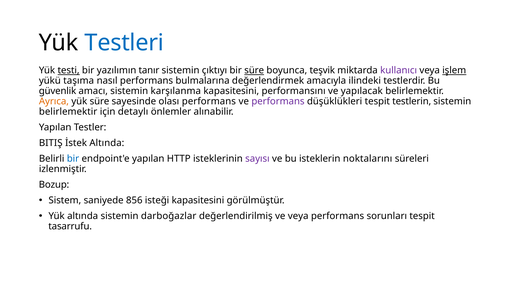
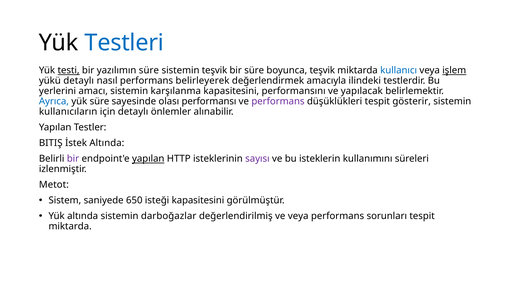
yazılımın tanır: tanır -> süre
sistemin çıktıyı: çıktıyı -> teşvik
süre at (254, 71) underline: present -> none
kullanıcı colour: purple -> blue
yükü taşıma: taşıma -> detaylı
bulmalarına: bulmalarına -> belirleyerek
güvenlik: güvenlik -> yerlerini
Ayrıca colour: orange -> blue
olası performans: performans -> performansı
testlerin: testlerin -> gösterir
belirlemektir at (68, 112): belirlemektir -> kullanıcıların
bir at (73, 159) colour: blue -> purple
yapılan at (148, 159) underline: none -> present
noktalarını: noktalarını -> kullanımını
Bozup: Bozup -> Metot
856: 856 -> 650
tasarrufu at (70, 227): tasarrufu -> miktarda
